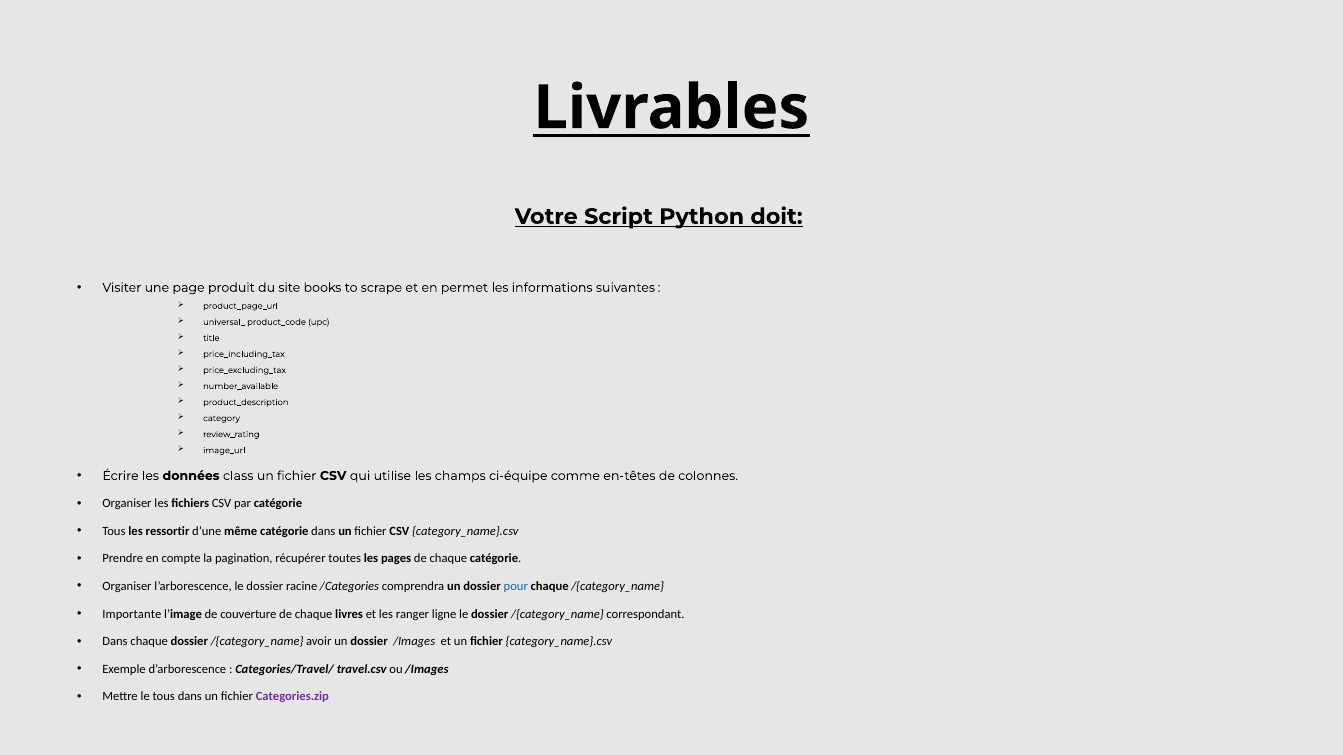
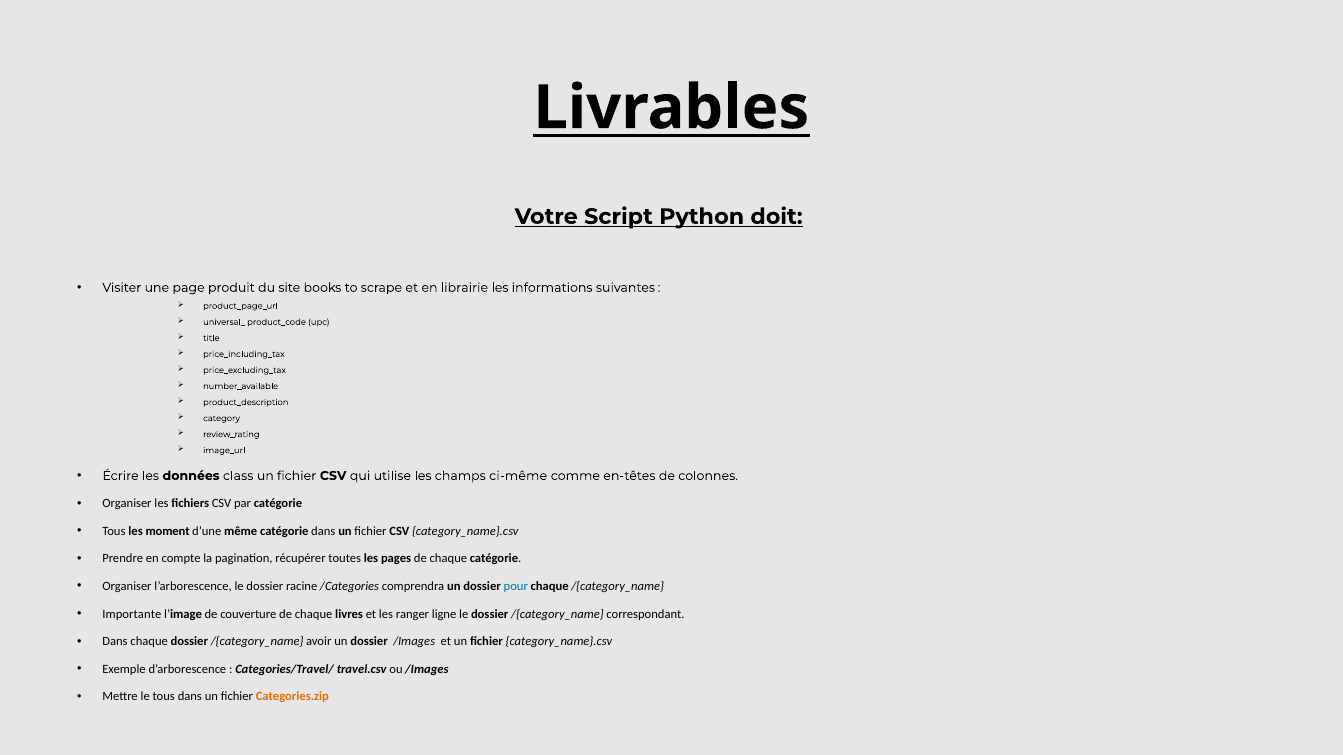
permet: permet -> librairie
ci-équipe: ci-équipe -> ci-même
ressortir: ressortir -> moment
Categories.zip colour: purple -> orange
